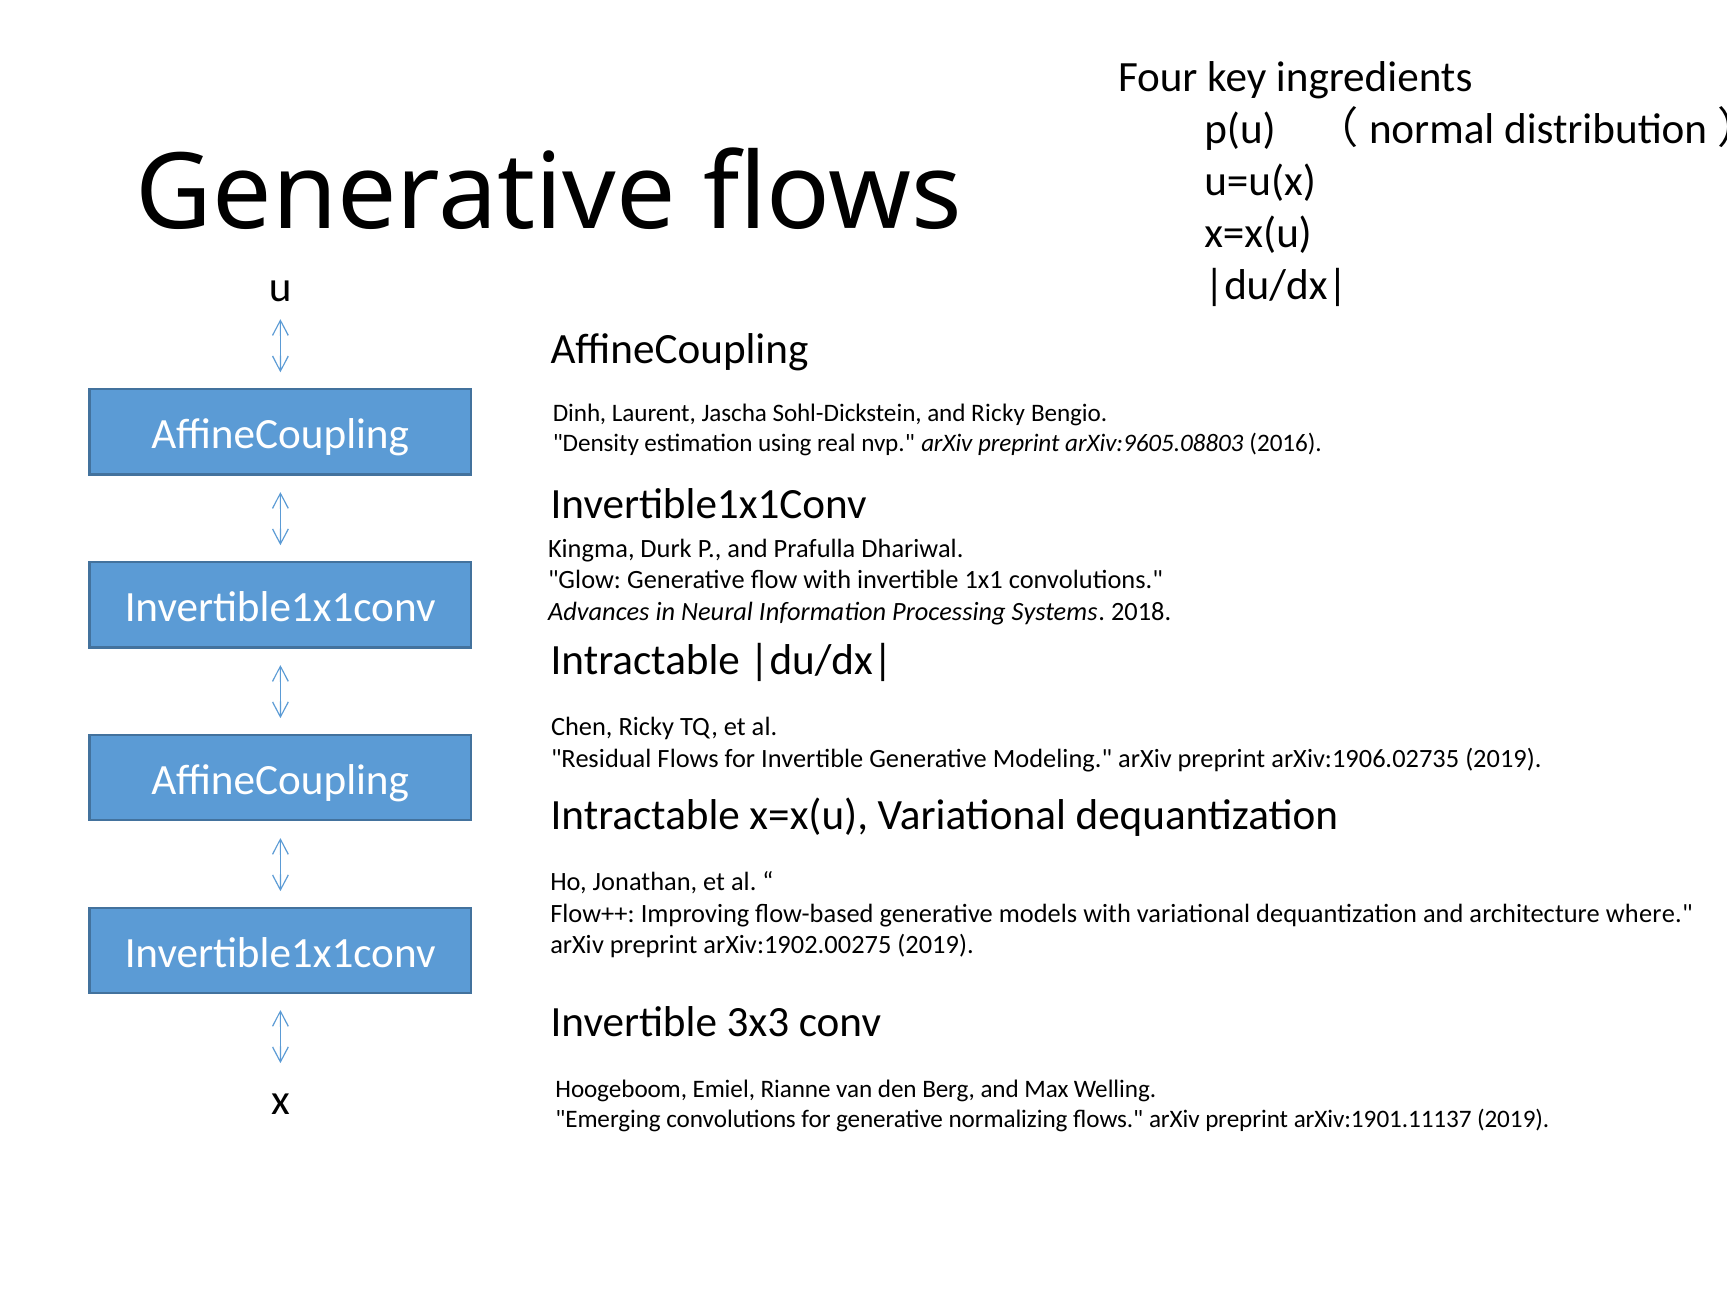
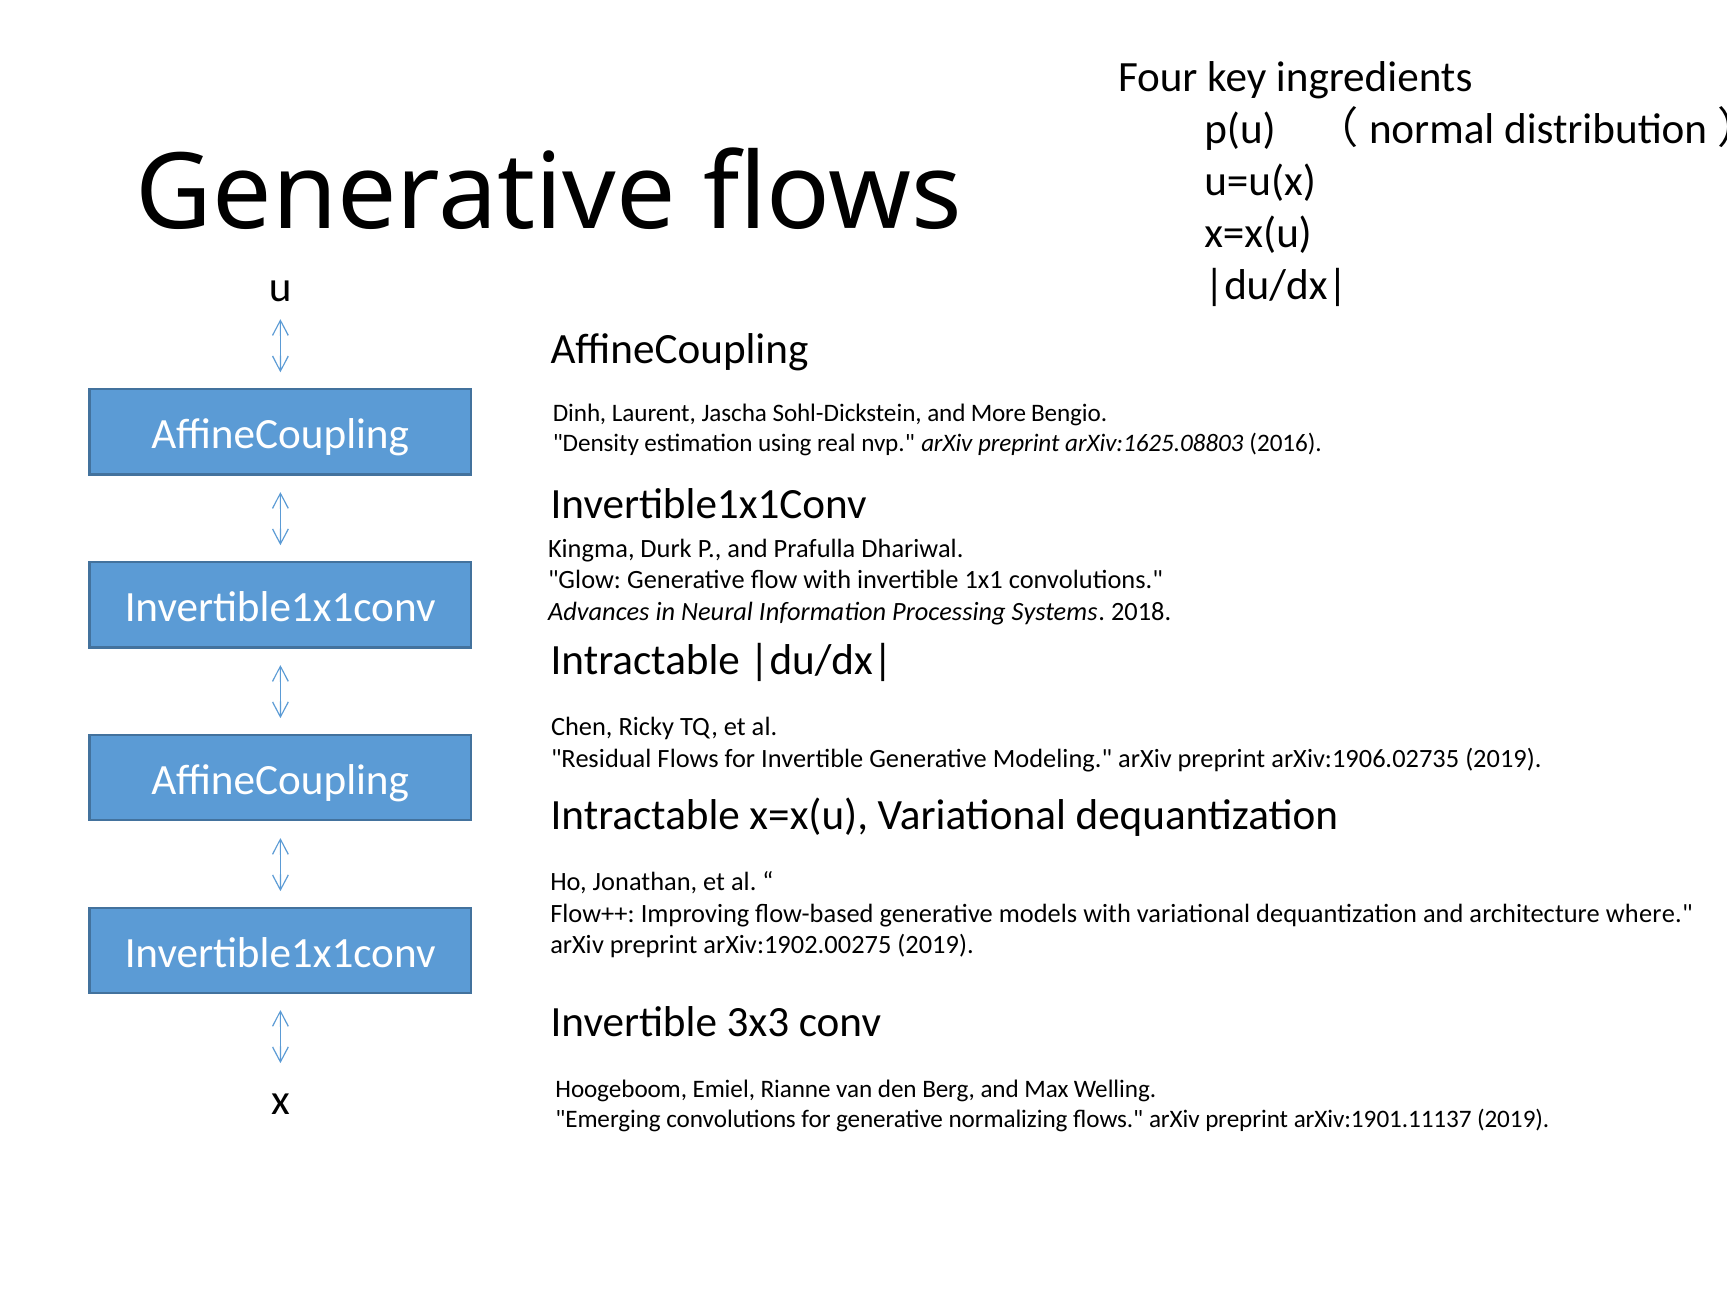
and Ricky: Ricky -> More
arXiv:9605.08803: arXiv:9605.08803 -> arXiv:1625.08803
